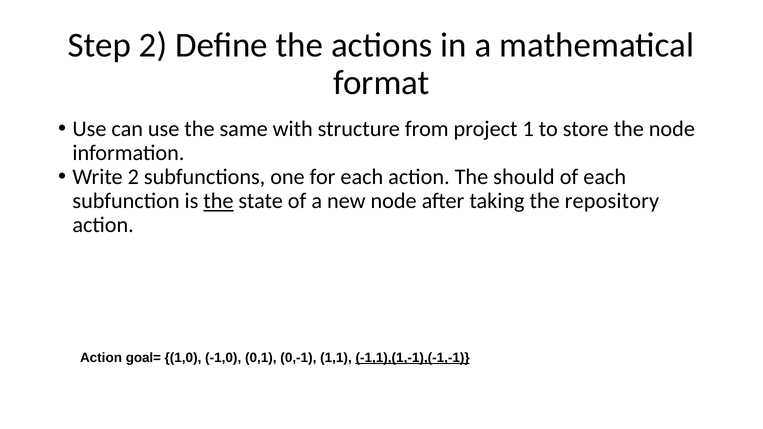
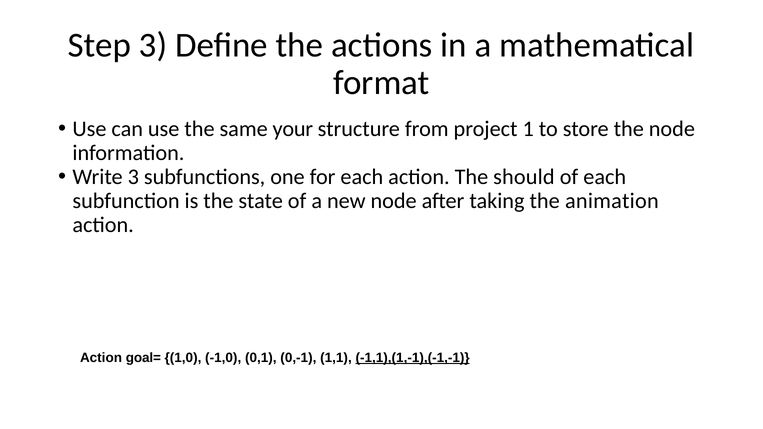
Step 2: 2 -> 3
with: with -> your
Write 2: 2 -> 3
the at (218, 201) underline: present -> none
repository: repository -> animation
